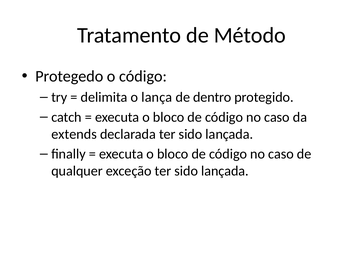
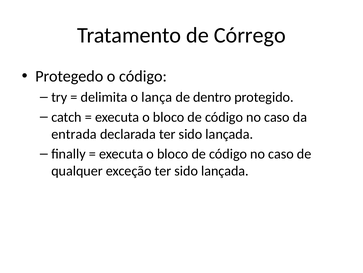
Método: Método -> Córrego
extends: extends -> entrada
